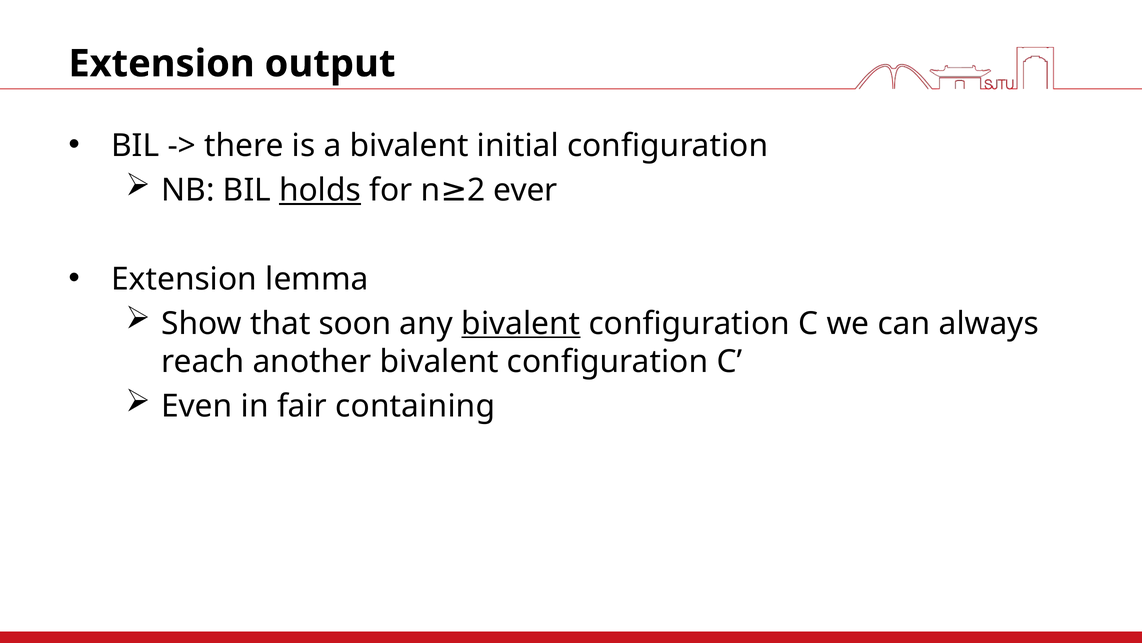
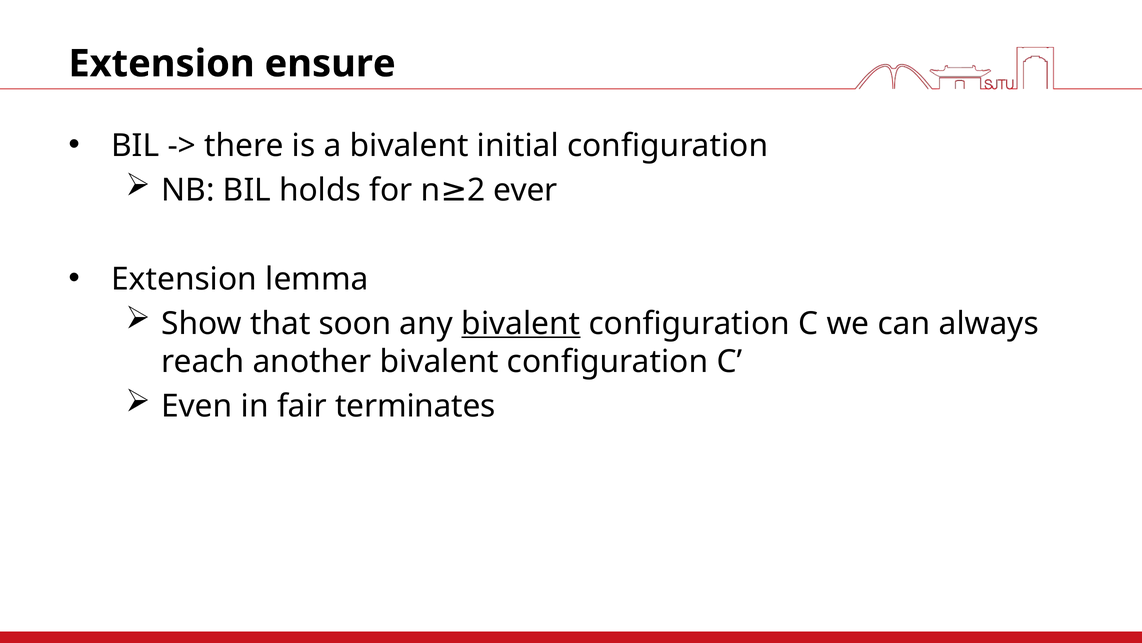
output: output -> ensure
holds underline: present -> none
containing: containing -> terminates
